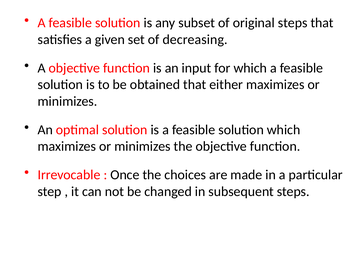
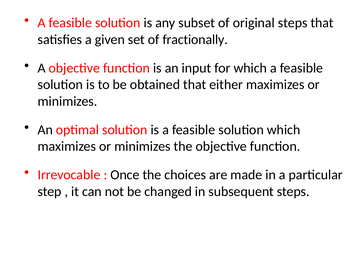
decreasing: decreasing -> fractionally
